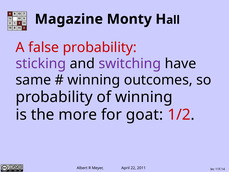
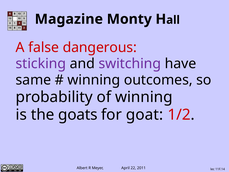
false probability: probability -> dangerous
more: more -> goats
